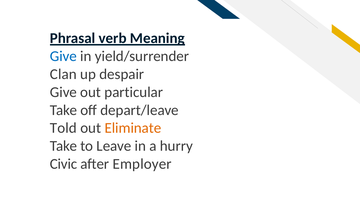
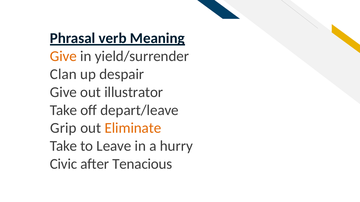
Give at (63, 56) colour: blue -> orange
particular: particular -> illustrator
Told: Told -> Grip
Employer: Employer -> Tenacious
